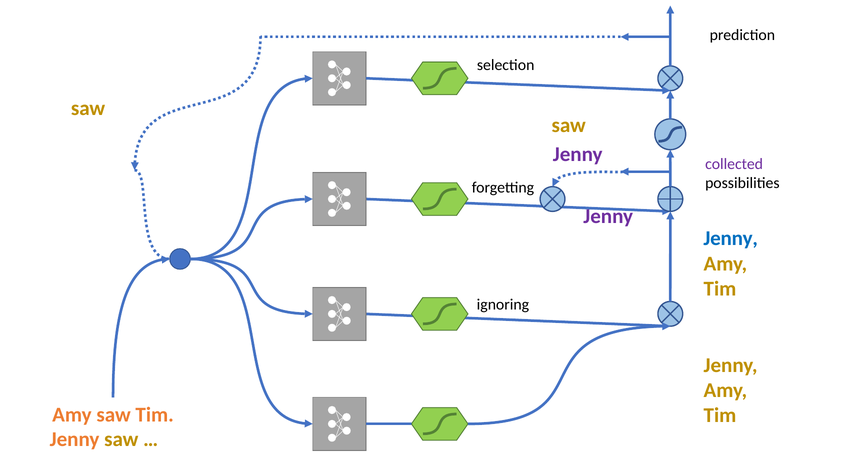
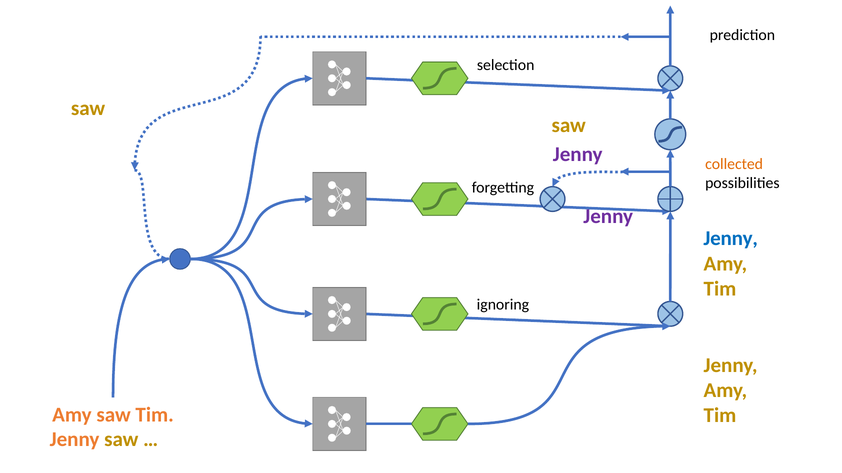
collected colour: purple -> orange
